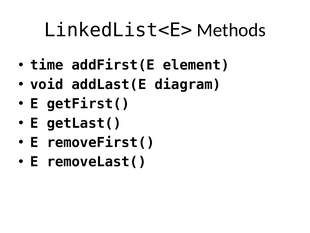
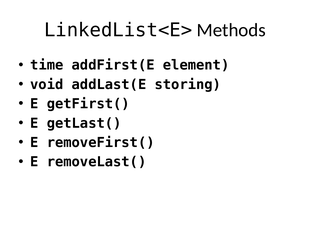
diagram: diagram -> storing
